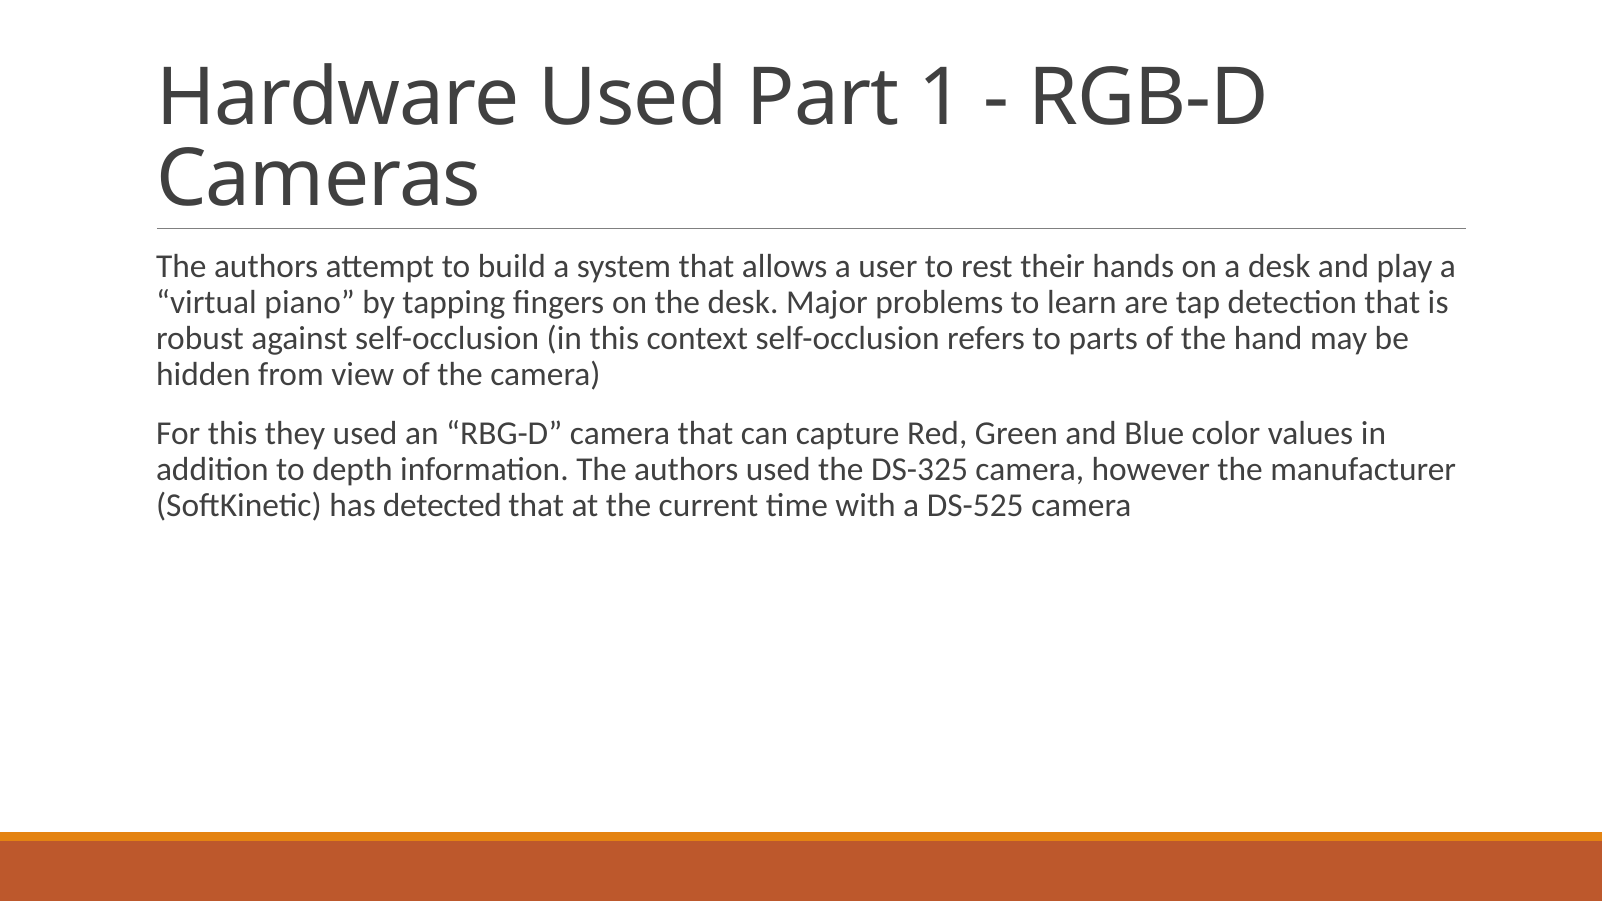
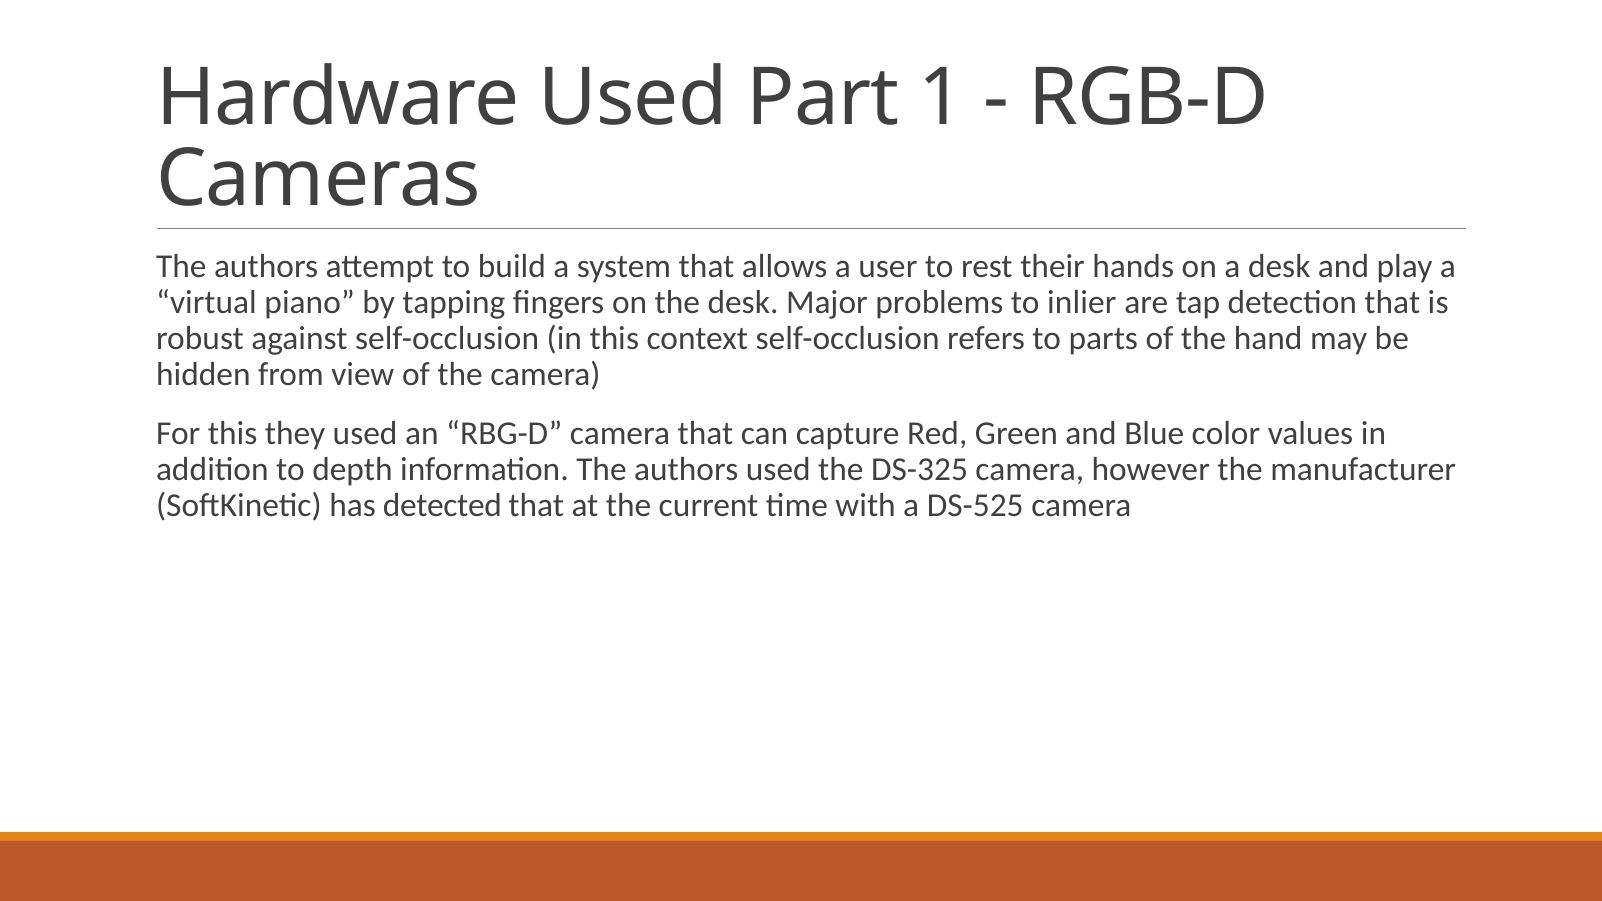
learn: learn -> inlier
